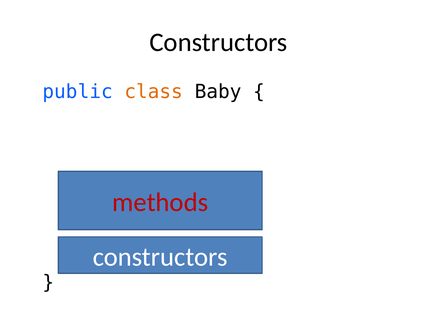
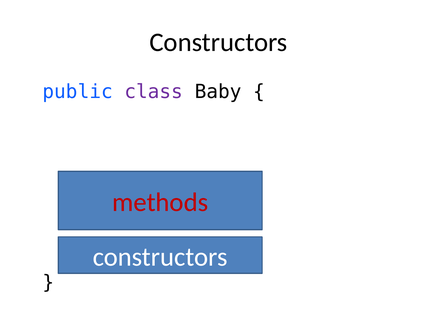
class colour: orange -> purple
